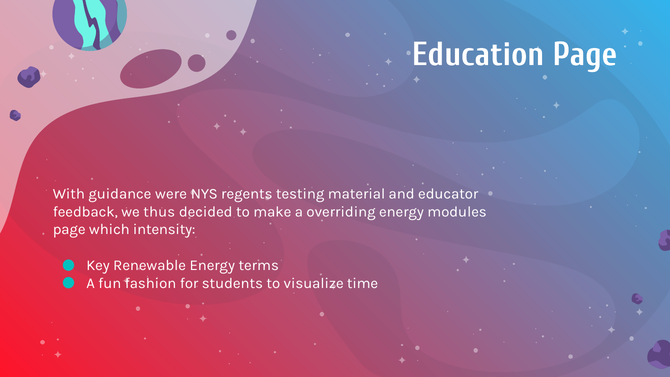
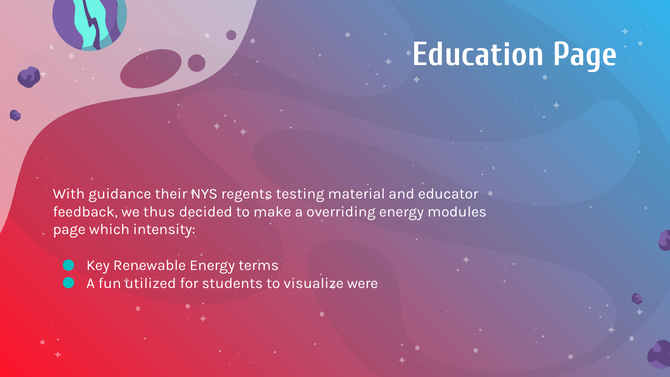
were: were -> their
fashion: fashion -> utilized
time: time -> were
